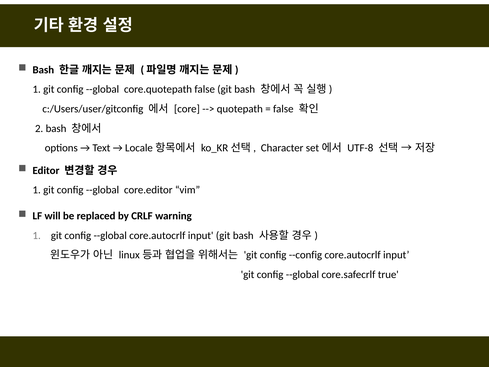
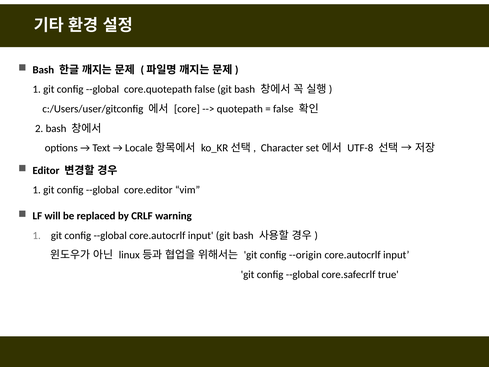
--config: --config -> --origin
